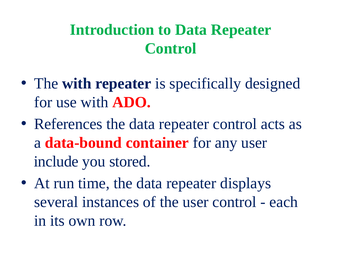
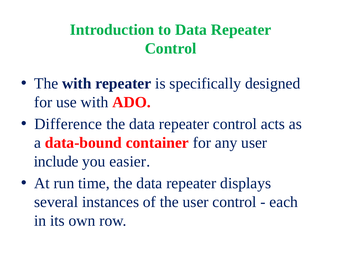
References: References -> Difference
stored: stored -> easier
